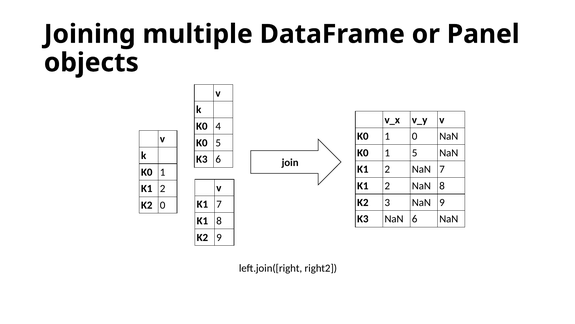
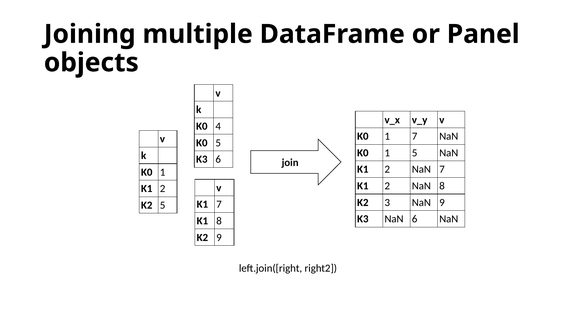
1 0: 0 -> 7
K2 0: 0 -> 5
